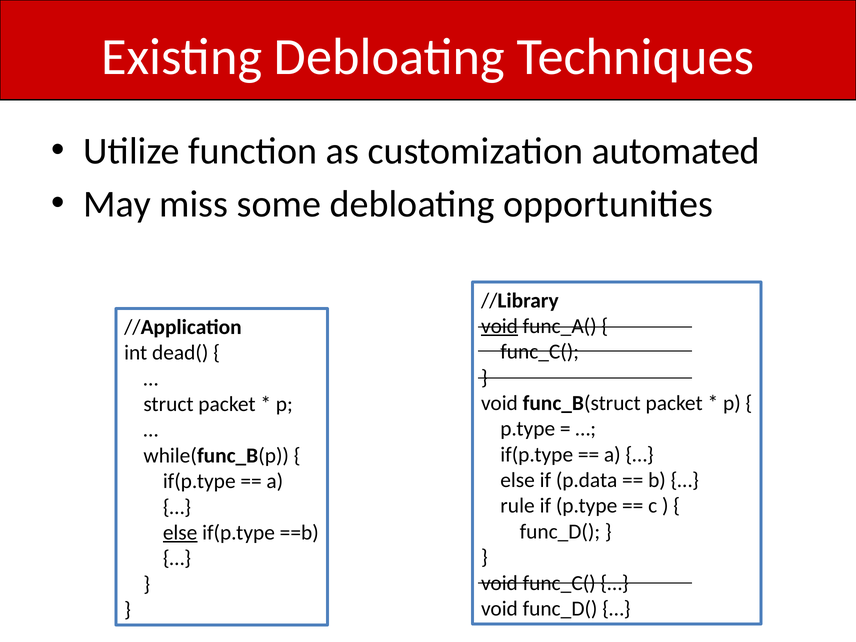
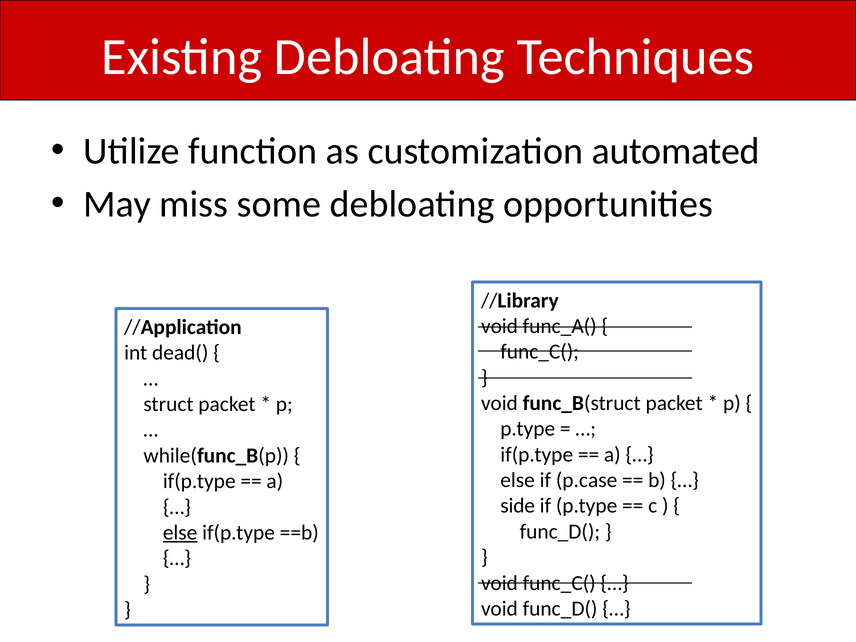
void at (499, 326) underline: present -> none
p.data: p.data -> p.case
rule: rule -> side
